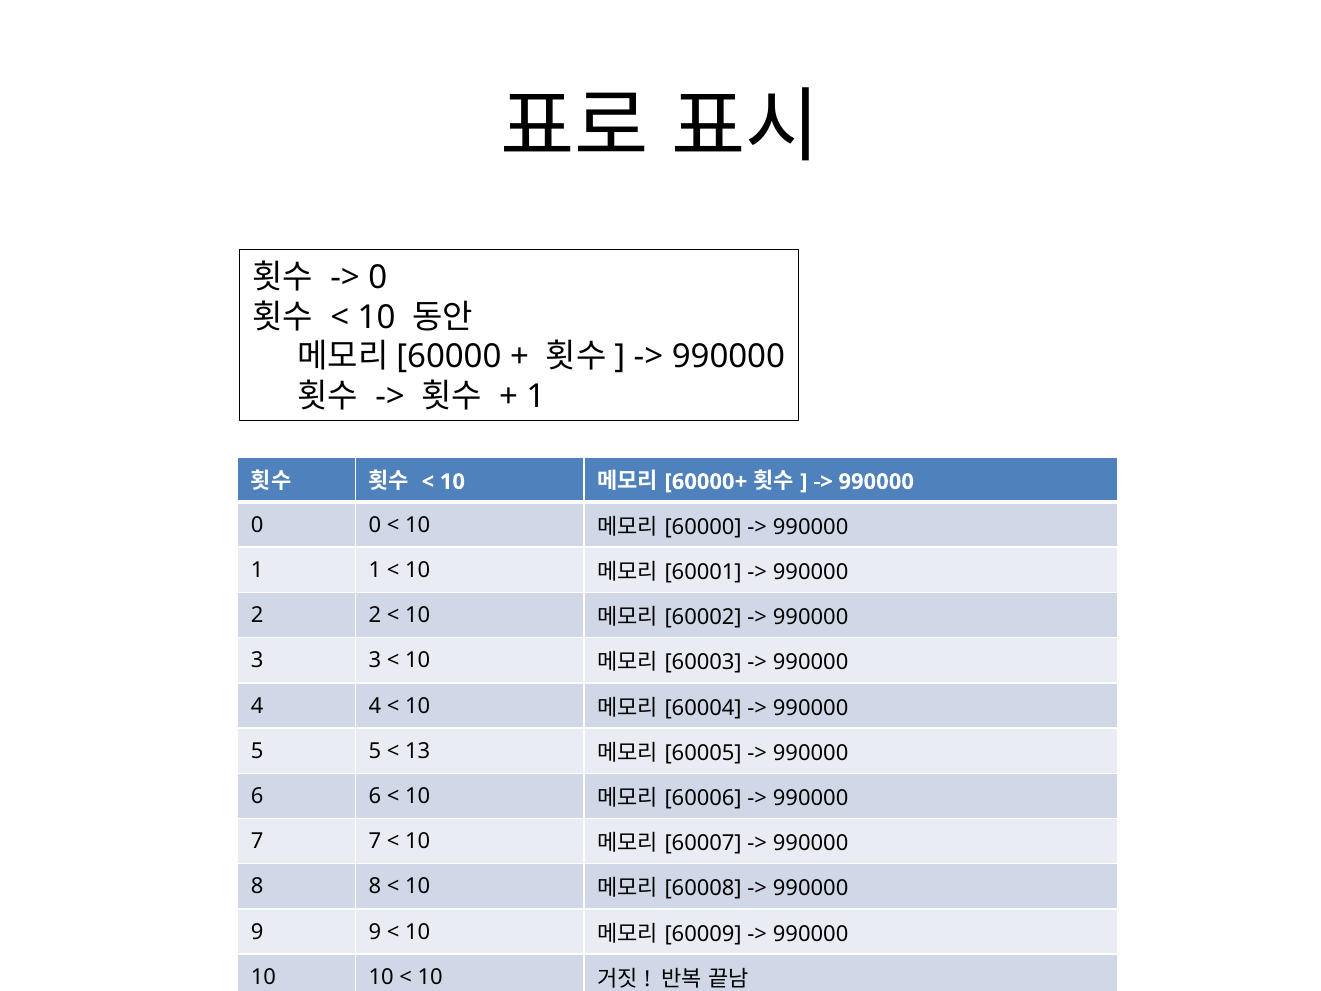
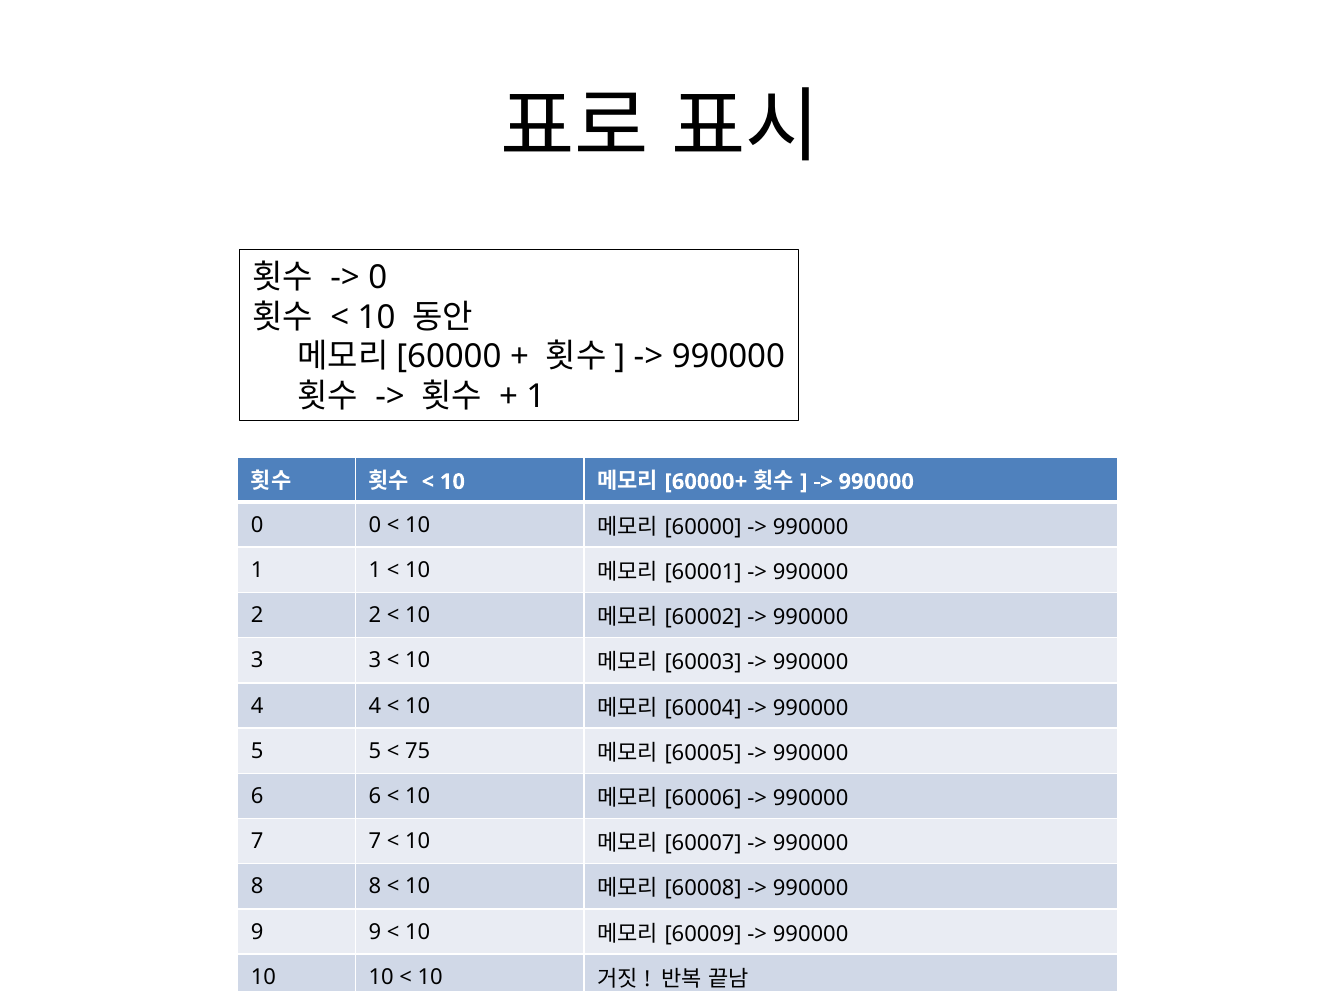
13: 13 -> 75
